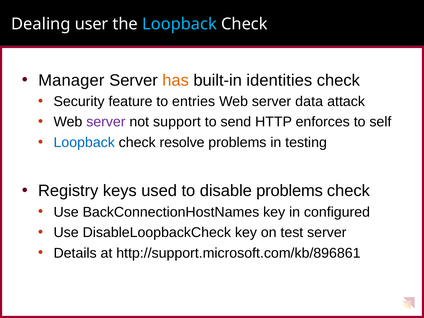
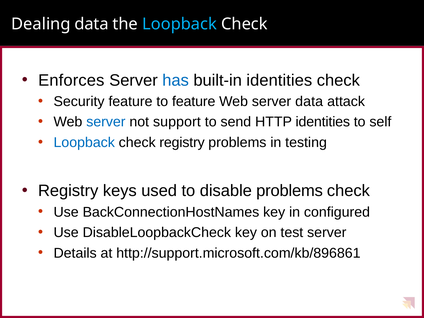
Dealing user: user -> data
Manager: Manager -> Enforces
has colour: orange -> blue
to entries: entries -> feature
server at (106, 122) colour: purple -> blue
HTTP enforces: enforces -> identities
check resolve: resolve -> registry
